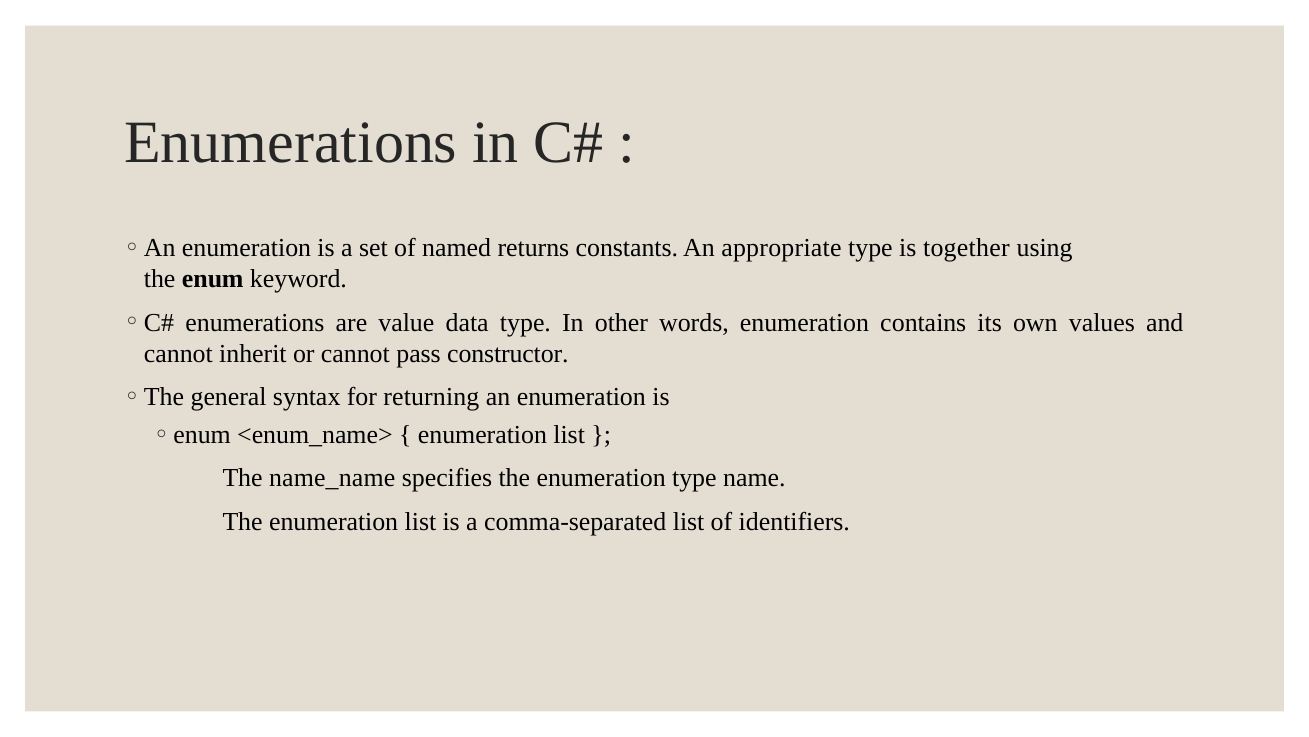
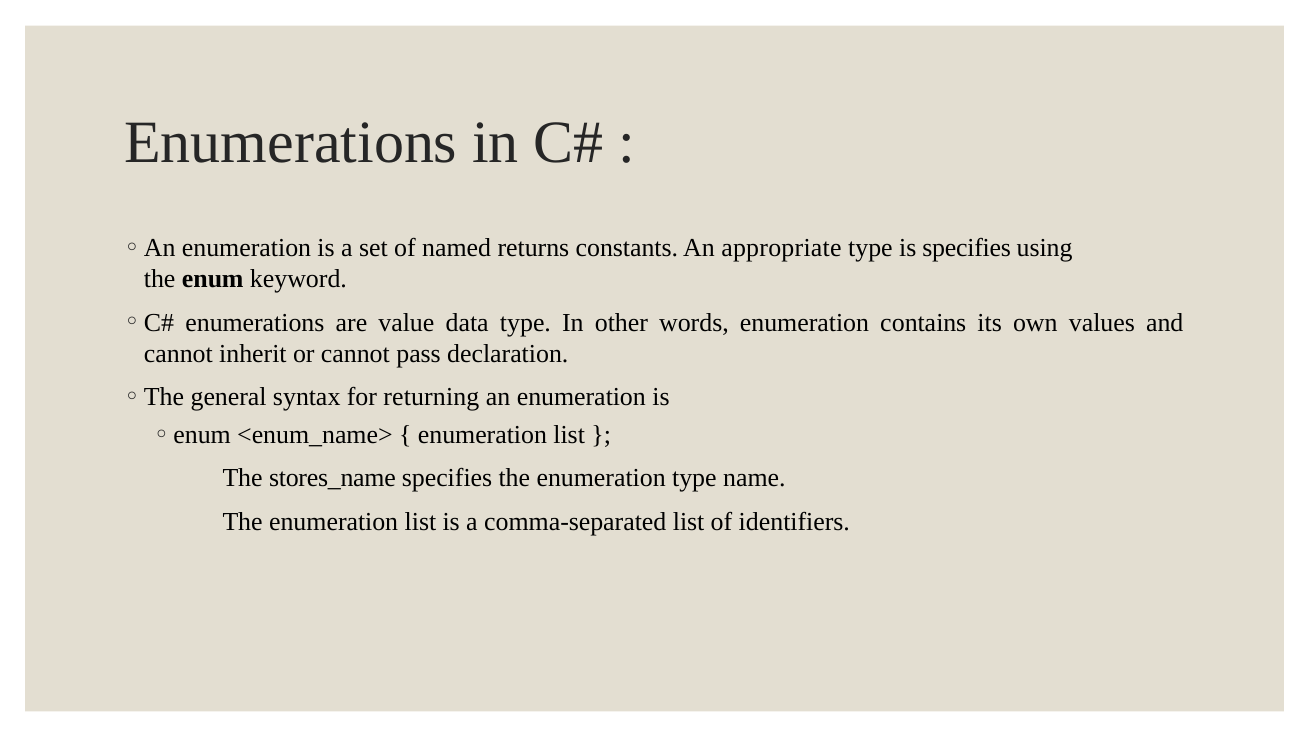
is together: together -> specifies
constructor: constructor -> declaration
name_name: name_name -> stores_name
